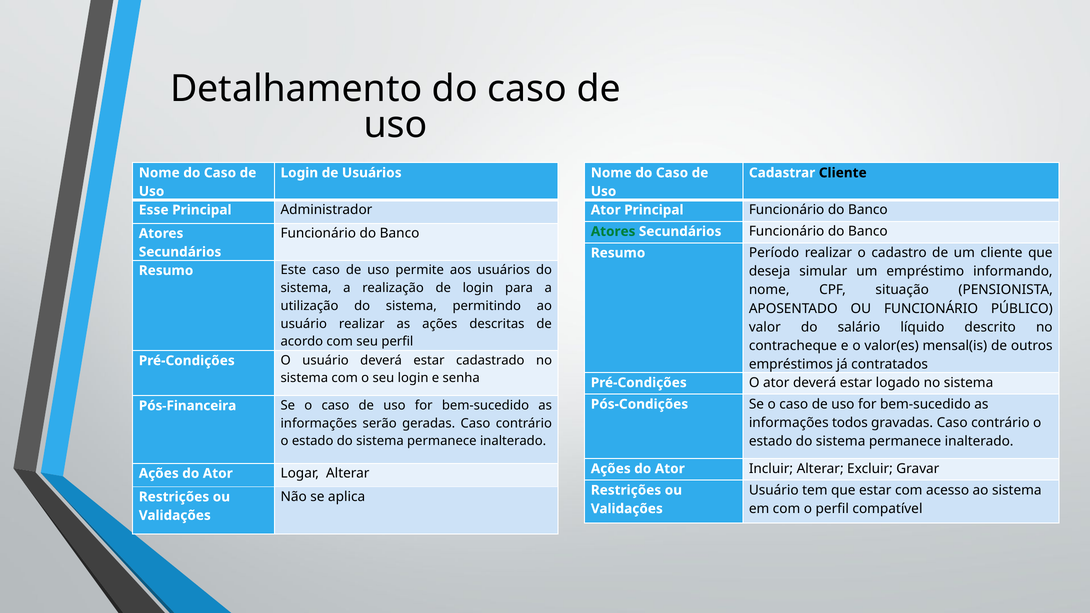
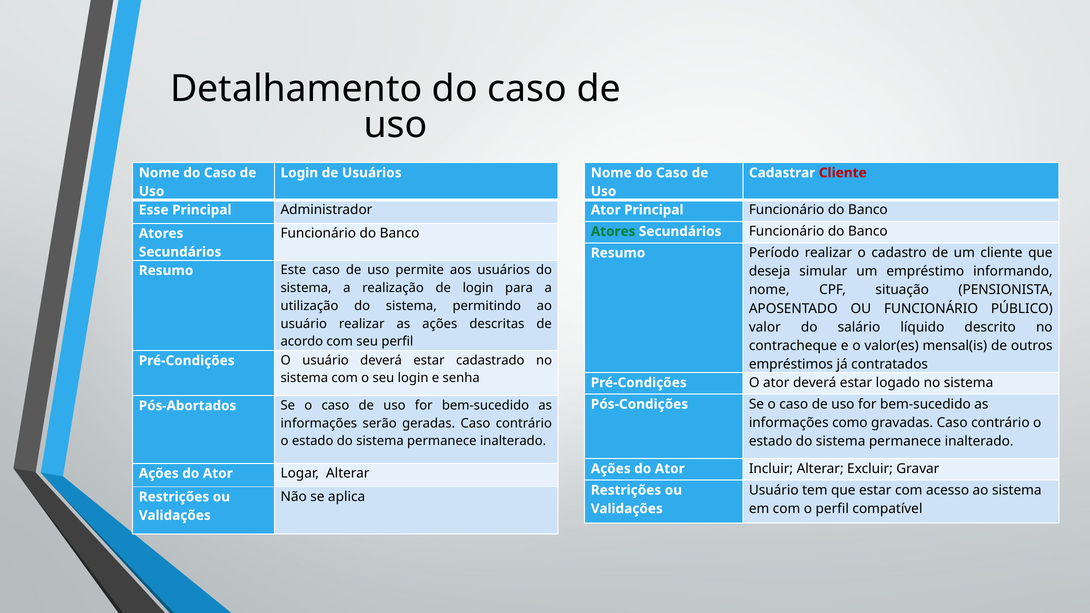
Cliente at (843, 173) colour: black -> red
Pós-Financeira: Pós-Financeira -> Pós-Abortados
todos: todos -> como
